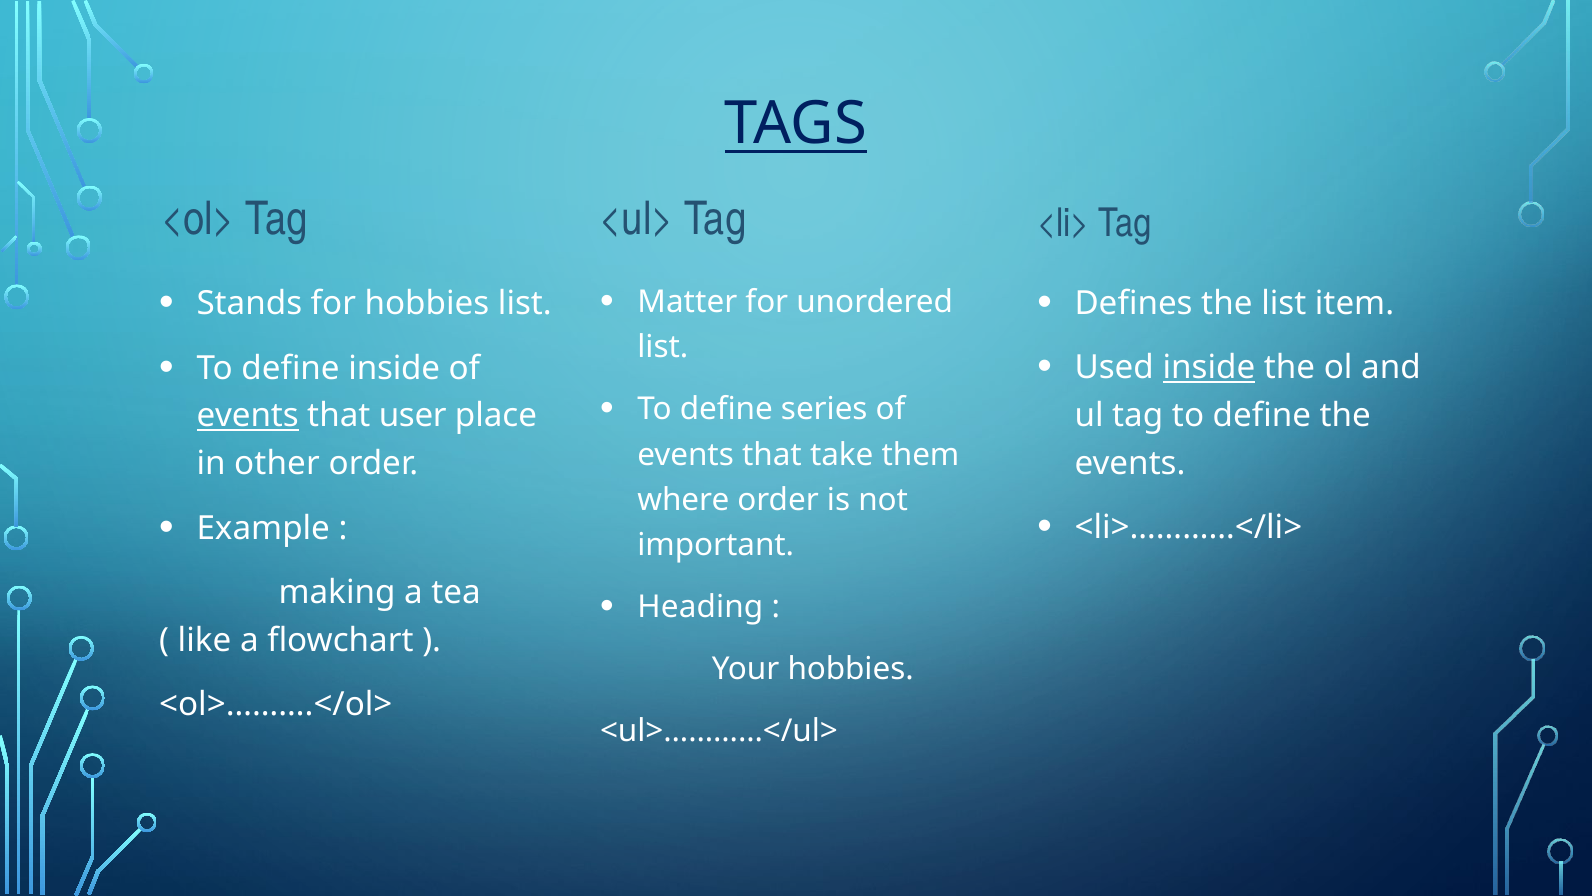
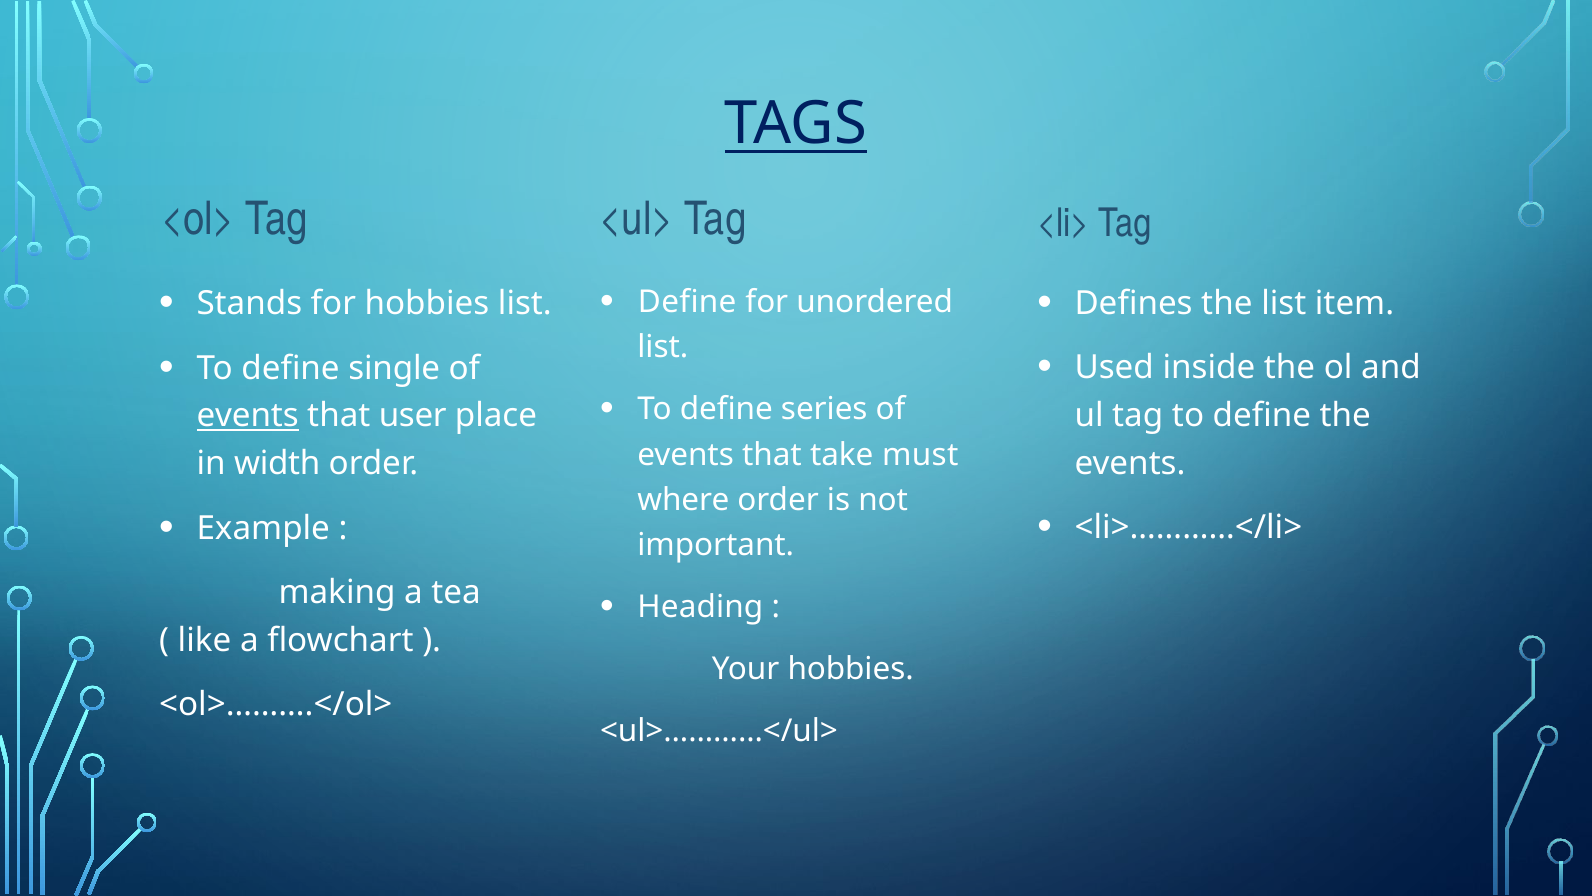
Matter at (687, 302): Matter -> Define
inside at (1209, 368) underline: present -> none
define inside: inside -> single
them: them -> must
other: other -> width
